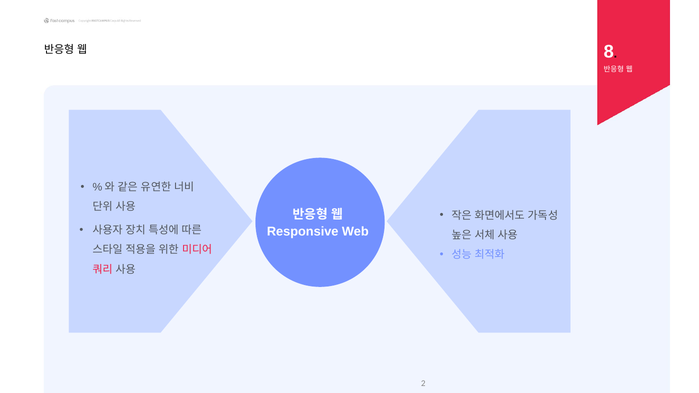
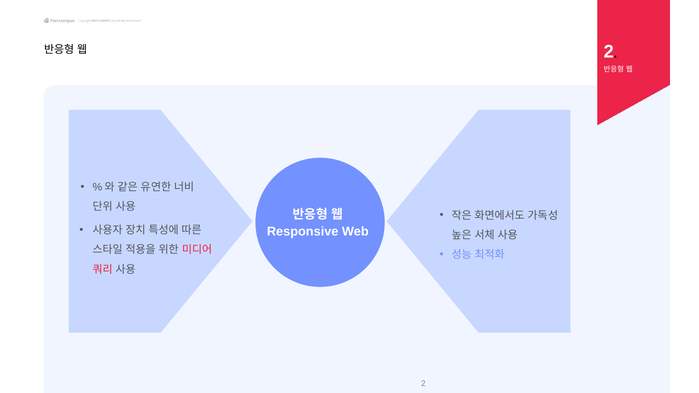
8 at (609, 52): 8 -> 2
